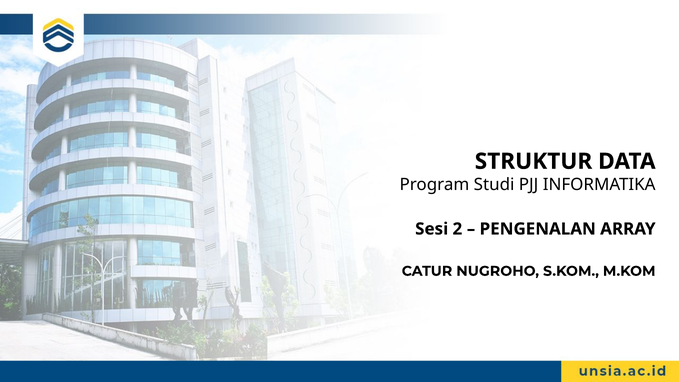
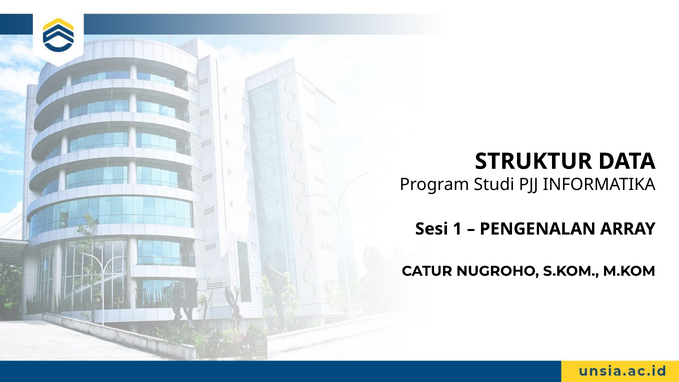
2: 2 -> 1
